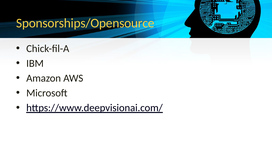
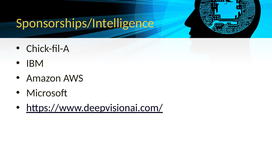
Sponsorships/Opensource: Sponsorships/Opensource -> Sponsorships/Intelligence
